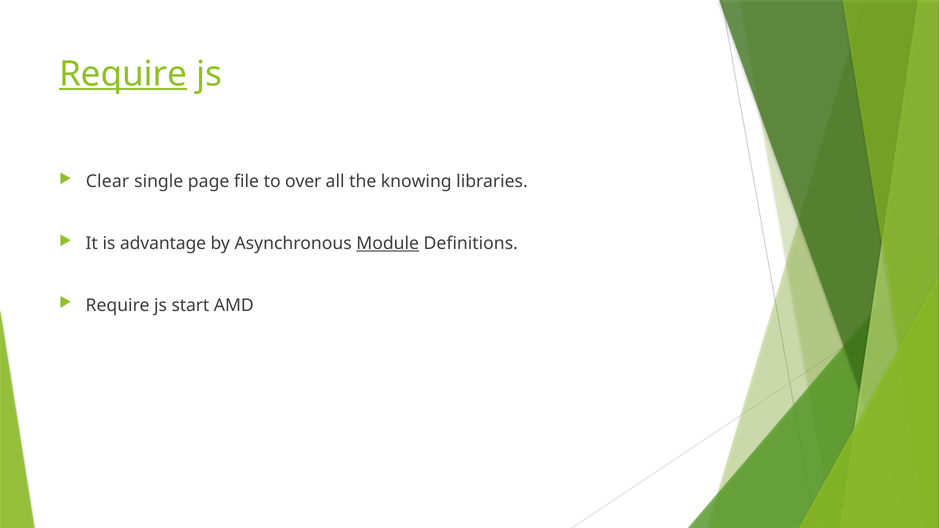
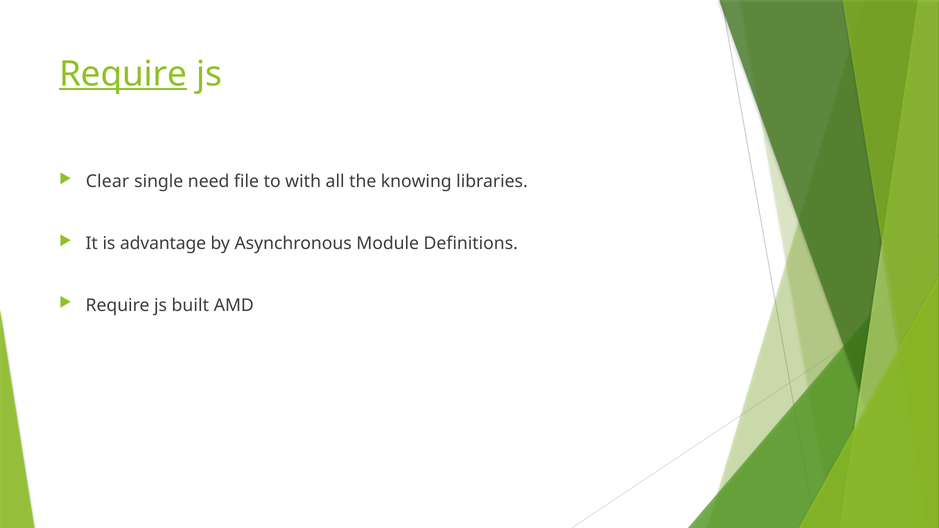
page: page -> need
over: over -> with
Module underline: present -> none
start: start -> built
